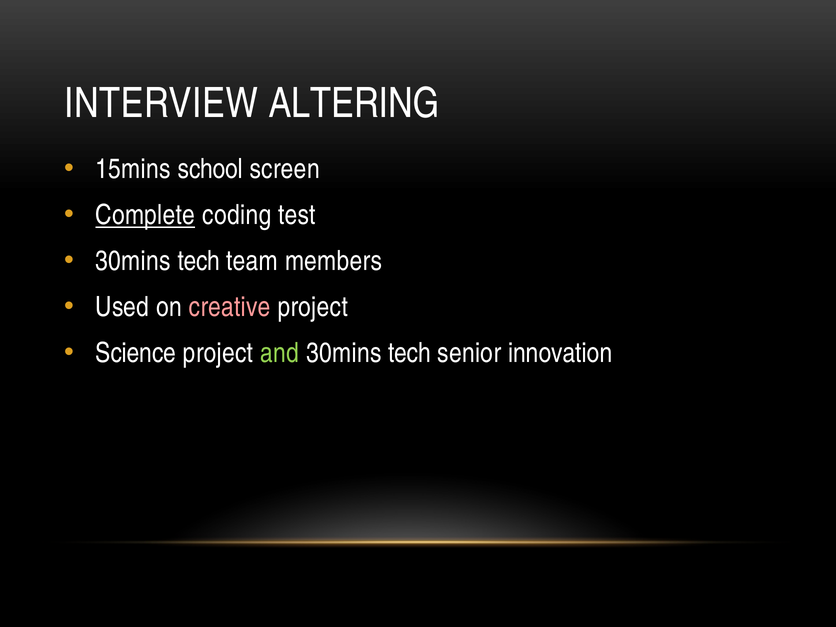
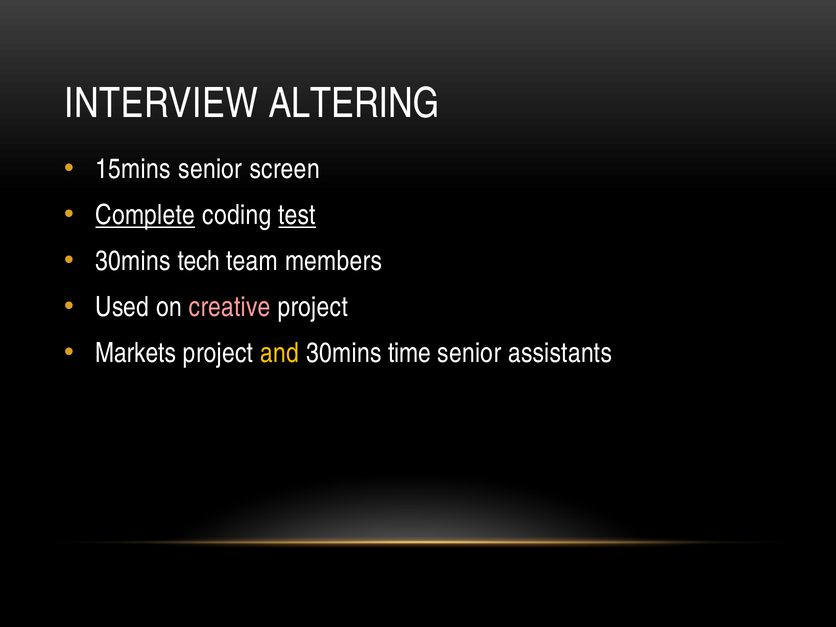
15mins school: school -> senior
test underline: none -> present
Science: Science -> Markets
and colour: light green -> yellow
tech at (410, 353): tech -> time
innovation: innovation -> assistants
